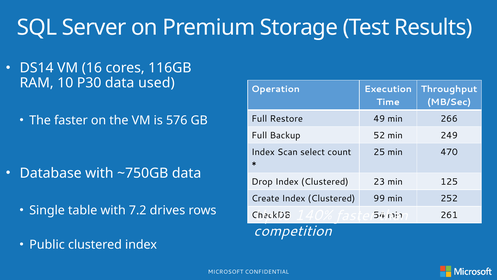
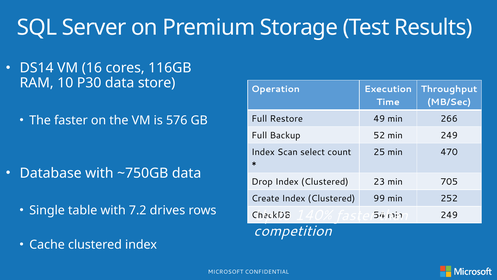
used: used -> store
125: 125 -> 705
261 at (449, 215): 261 -> 249
Public: Public -> Cache
